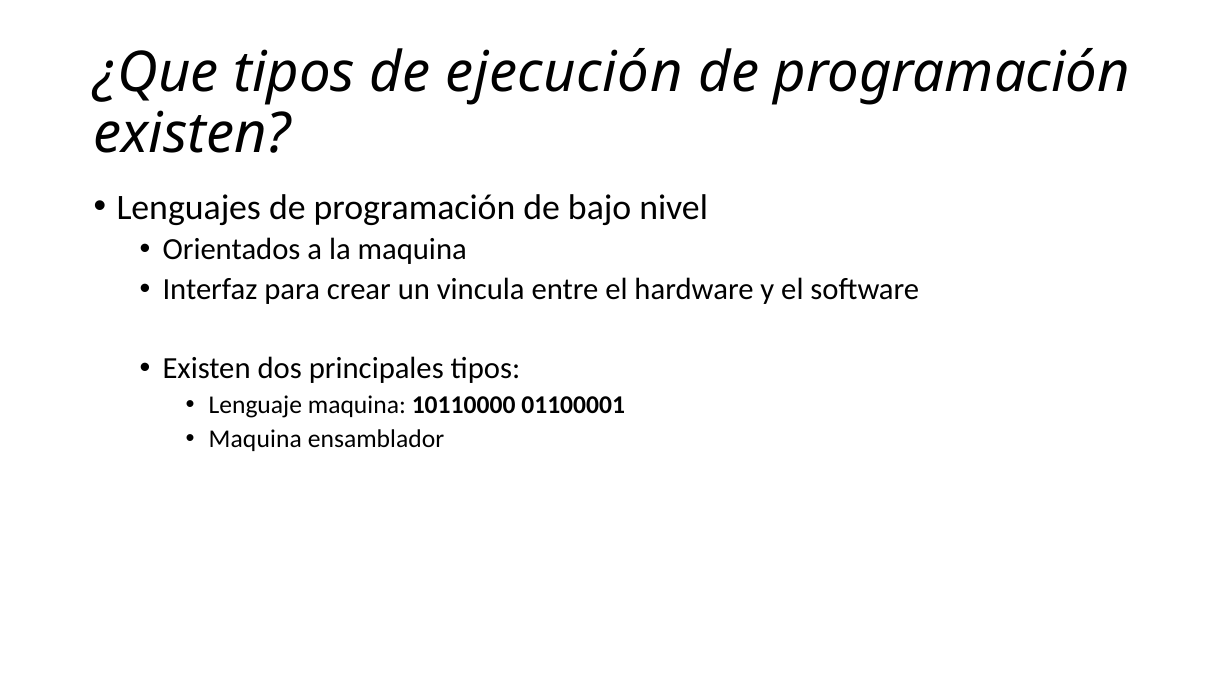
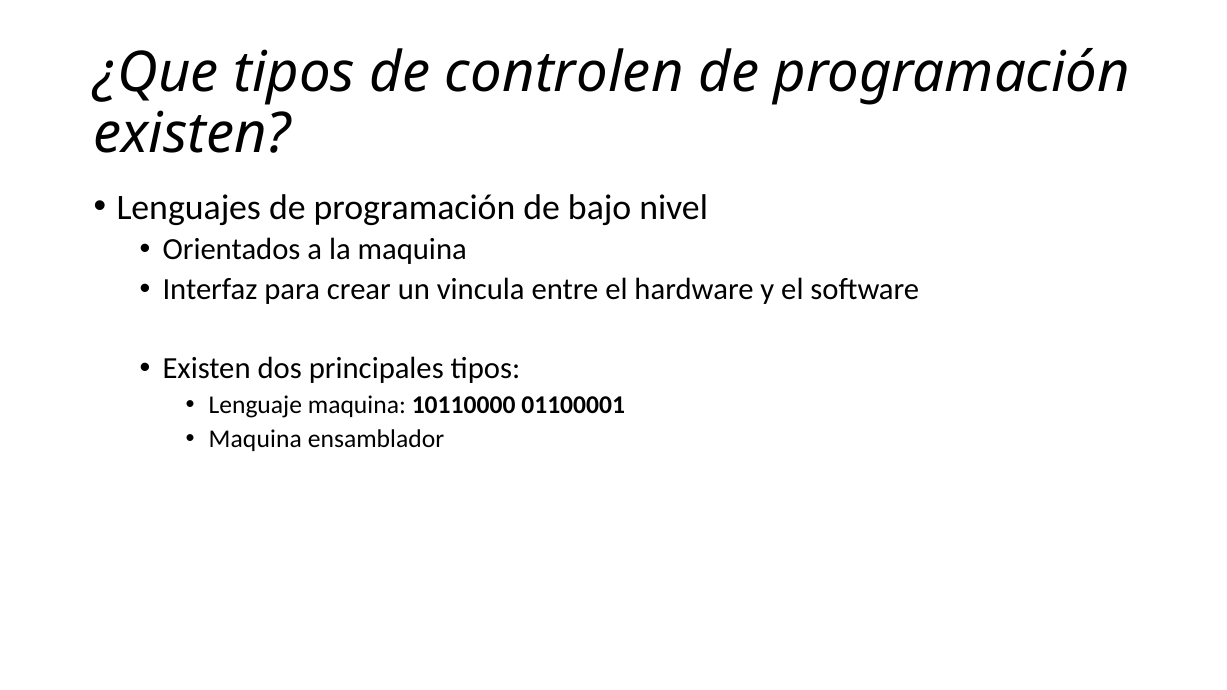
ejecución: ejecución -> controlen
